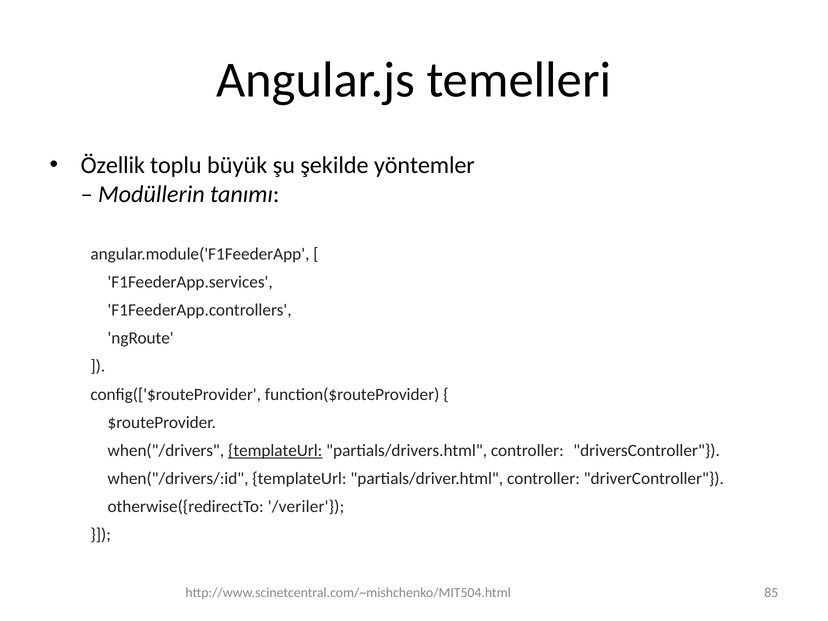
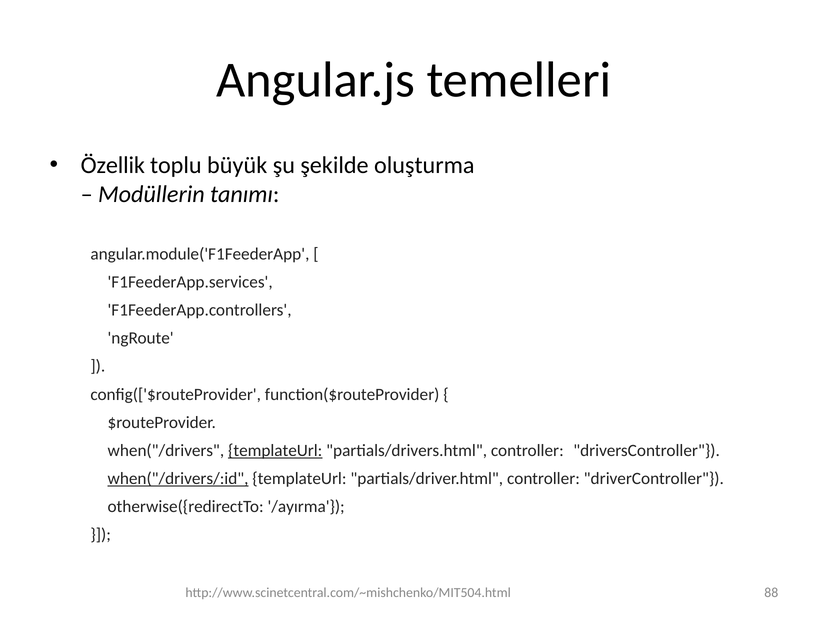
yöntemler: yöntemler -> oluşturma
when("/drivers/:id underline: none -> present
/veriler: /veriler -> /ayırma
85: 85 -> 88
